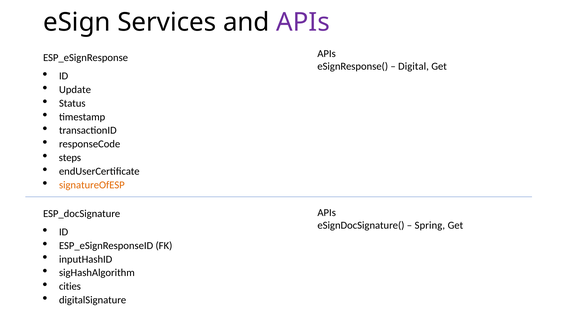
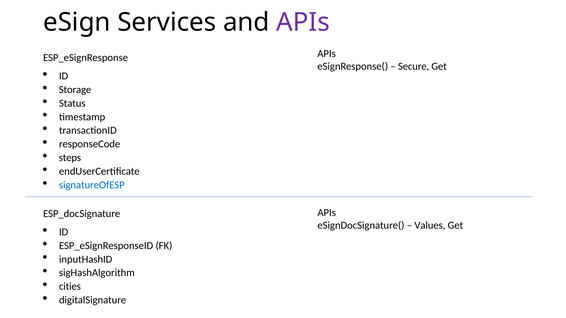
Digital: Digital -> Secure
Update: Update -> Storage
signatureOfESP colour: orange -> blue
Spring: Spring -> Values
